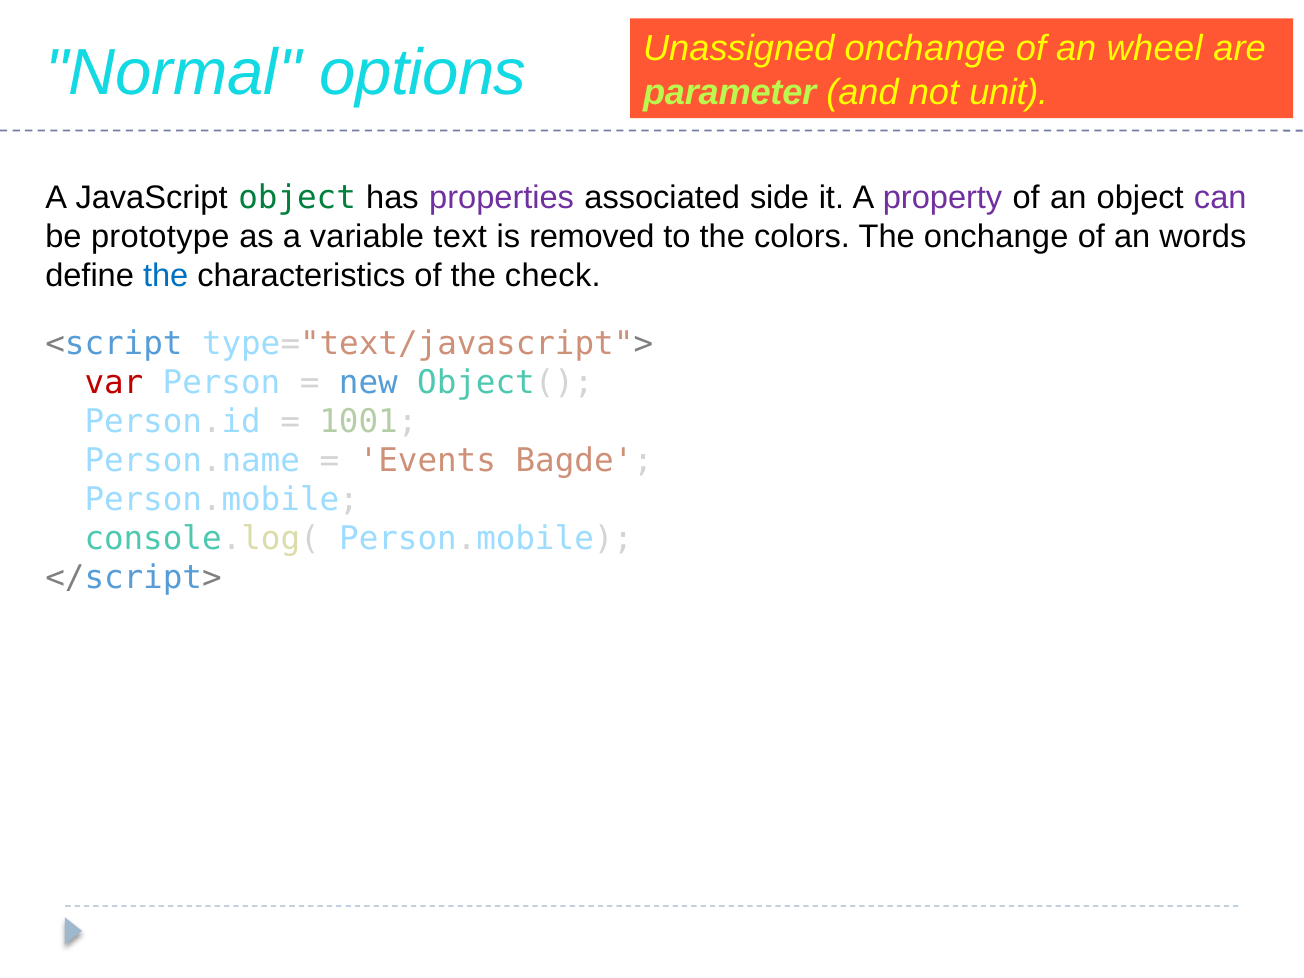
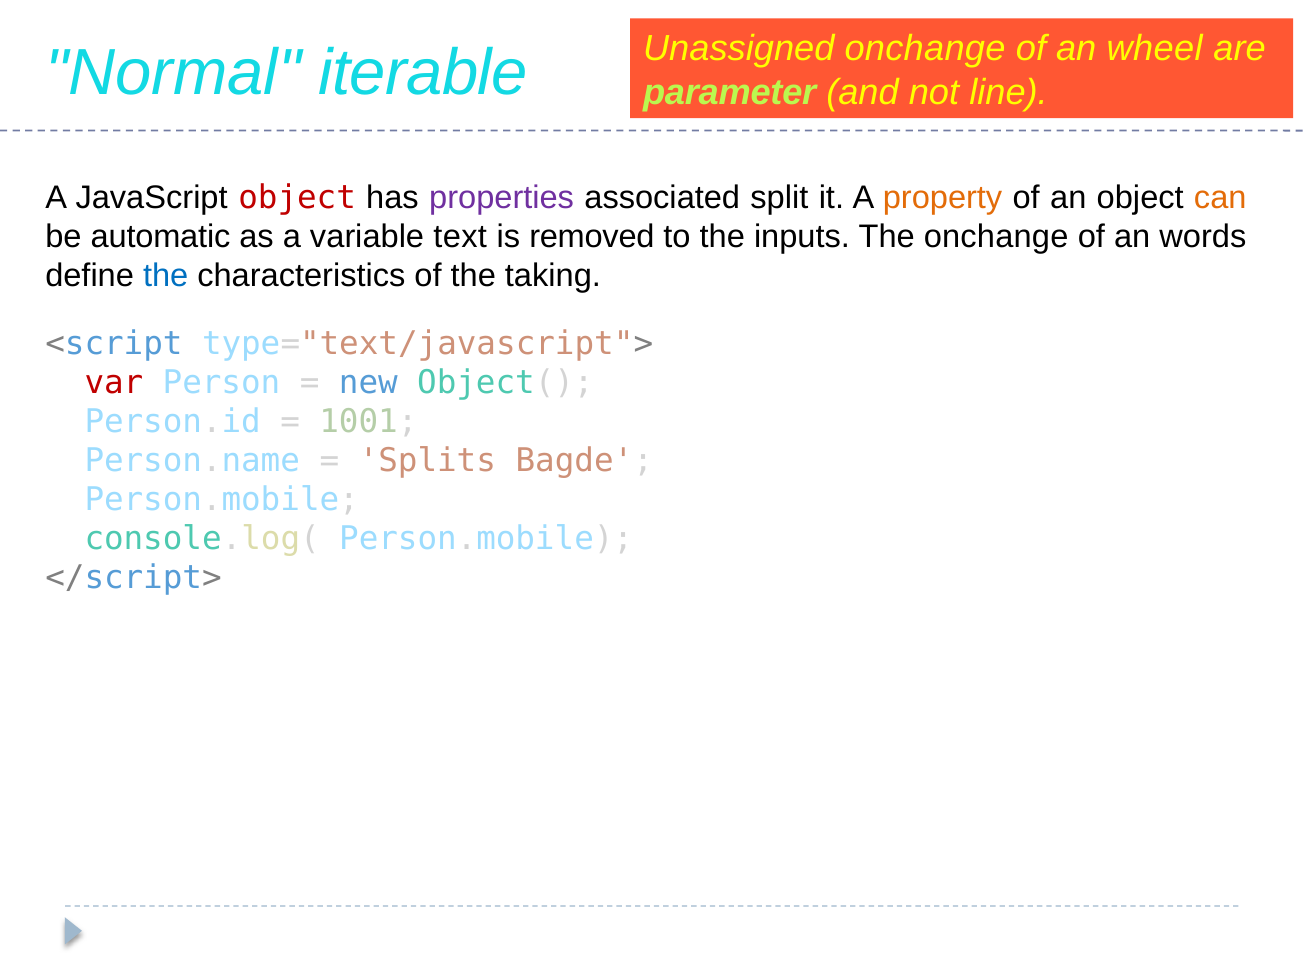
options: options -> iterable
unit: unit -> line
object at (297, 198) colour: green -> red
side: side -> split
property colour: purple -> orange
can colour: purple -> orange
prototype: prototype -> automatic
colors: colors -> inputs
check: check -> taking
Events: Events -> Splits
